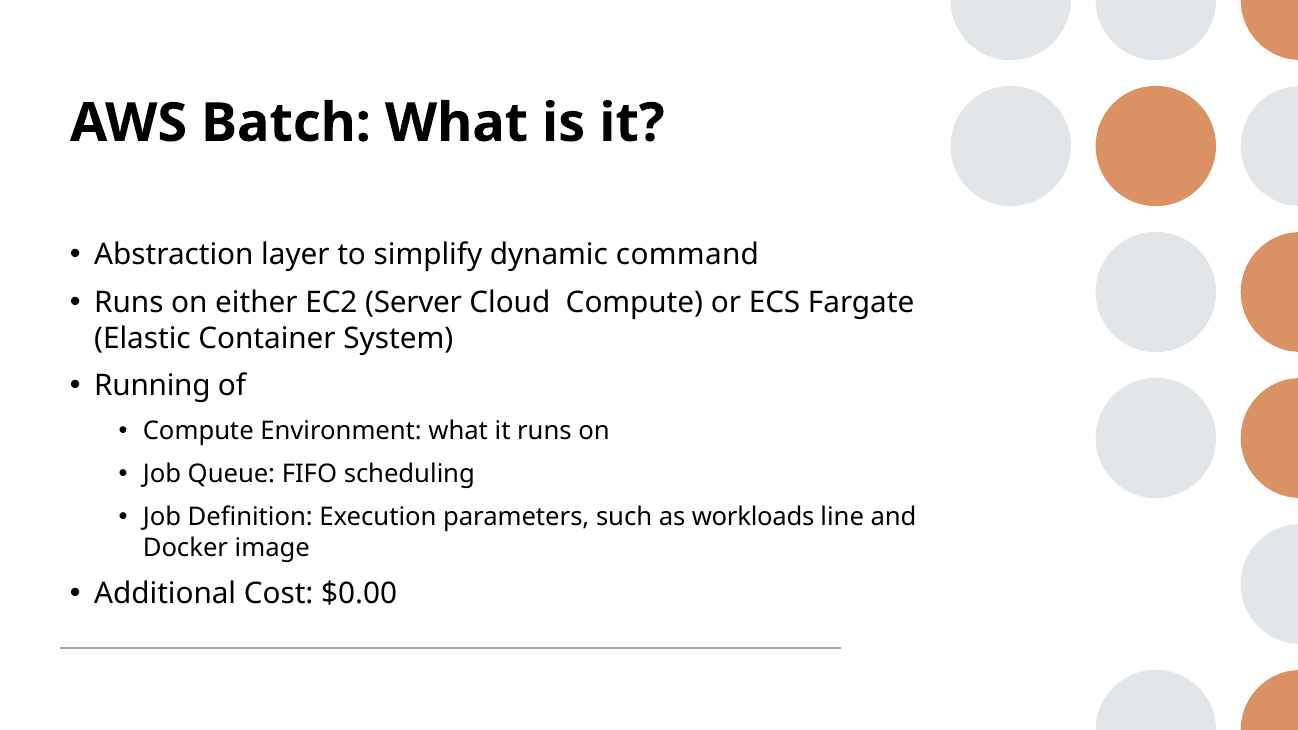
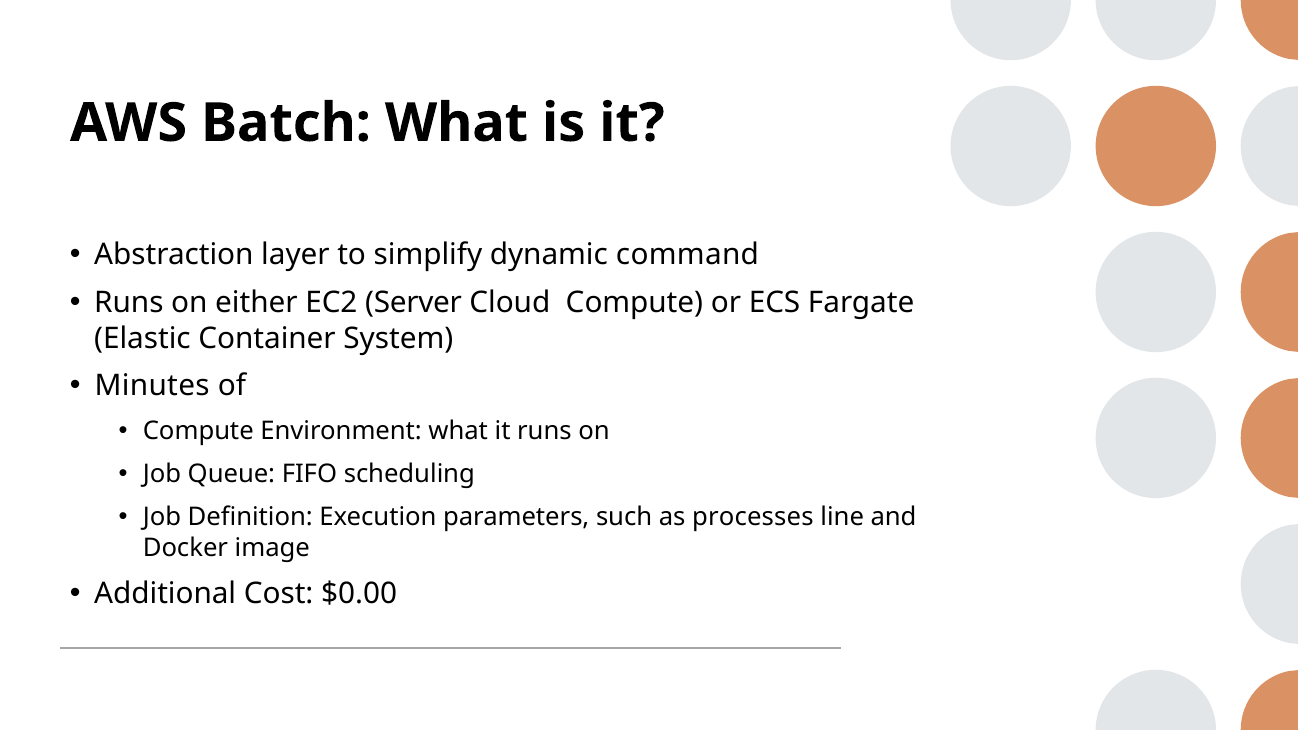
Running: Running -> Minutes
workloads: workloads -> processes
